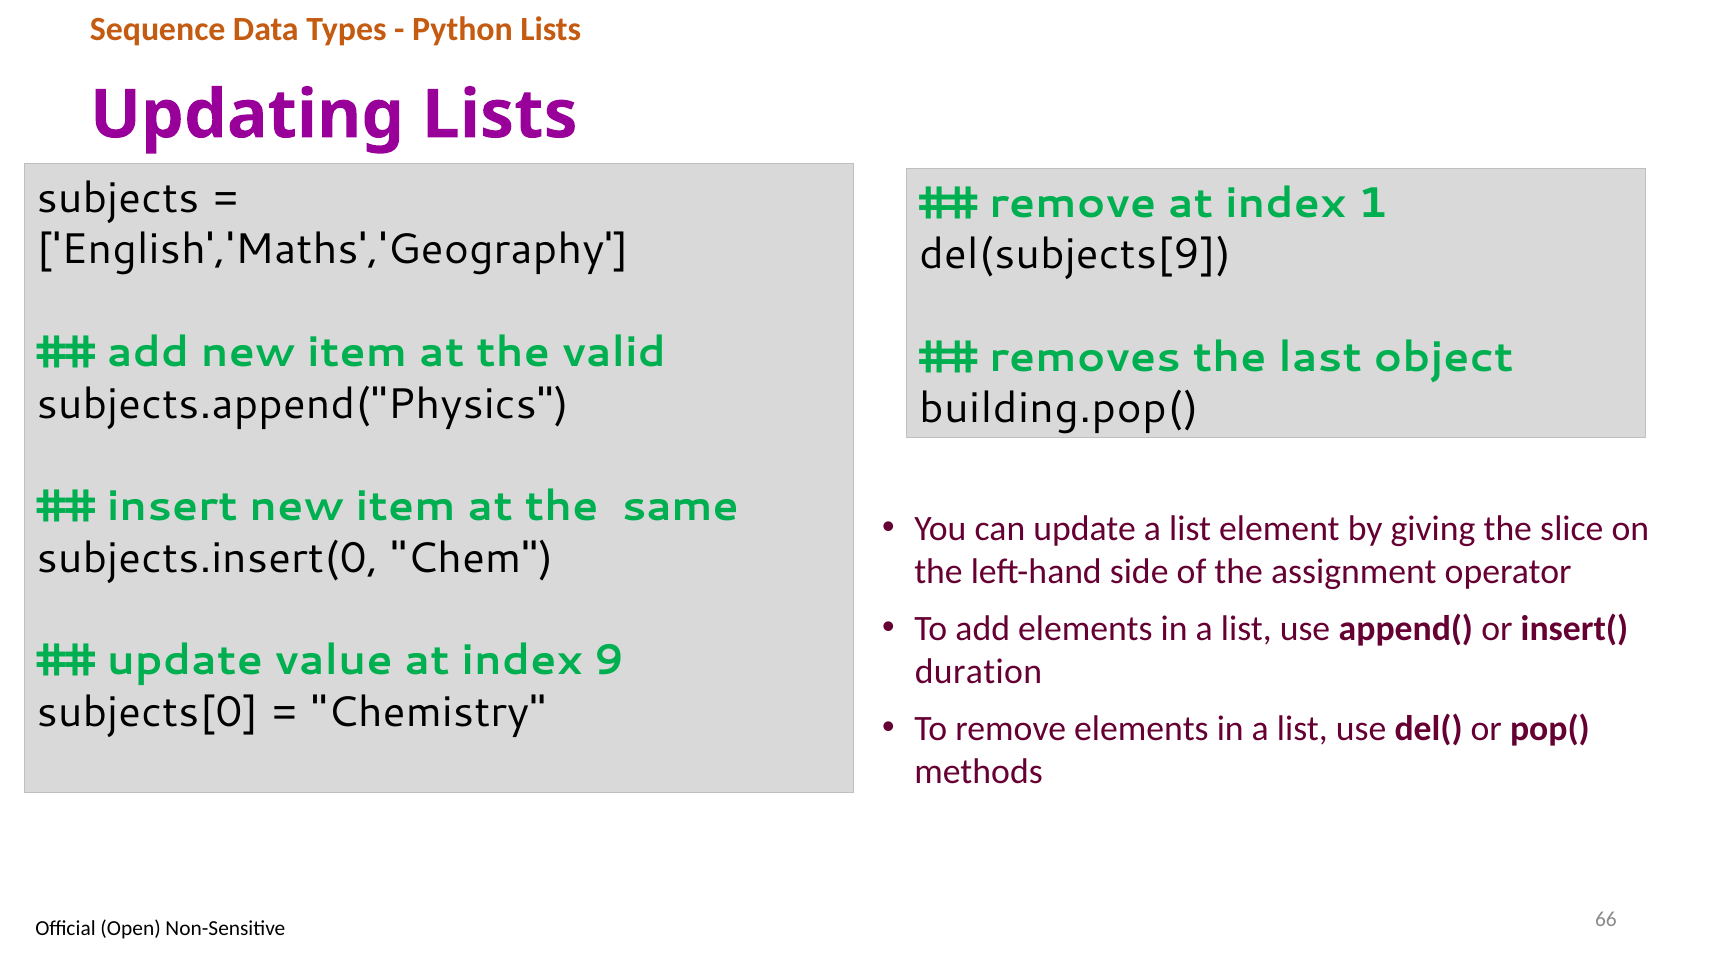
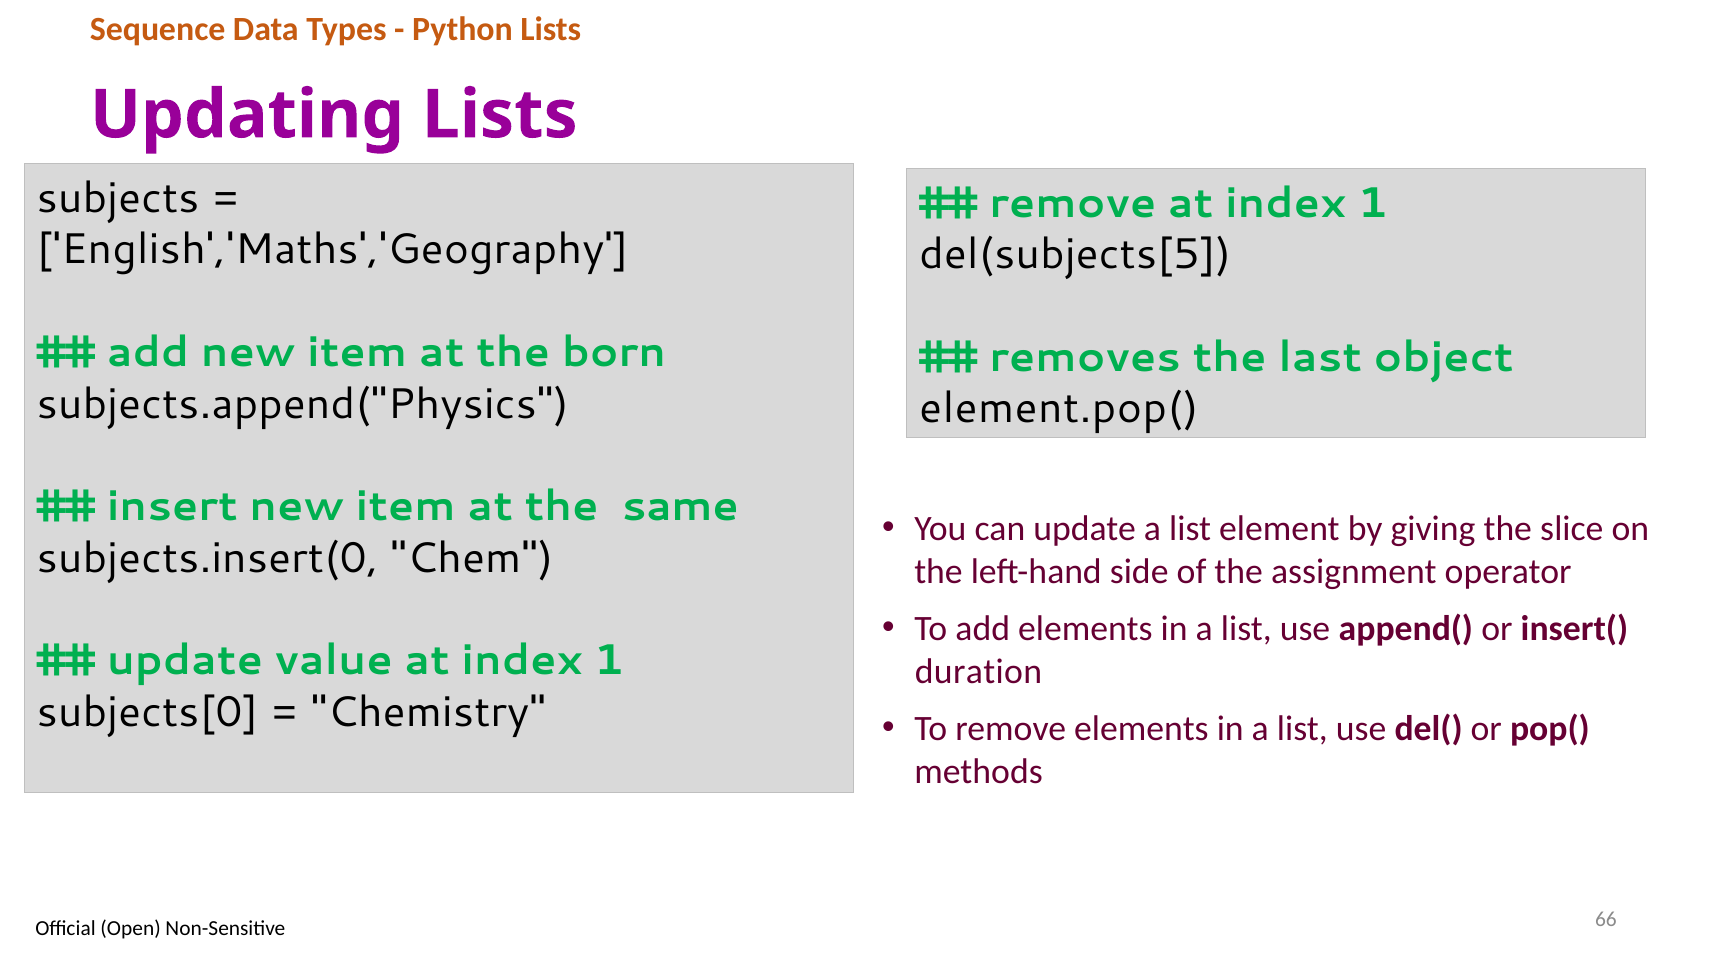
del(subjects[9: del(subjects[9 -> del(subjects[5
valid: valid -> born
building.pop(: building.pop( -> element.pop(
value at index 9: 9 -> 1
